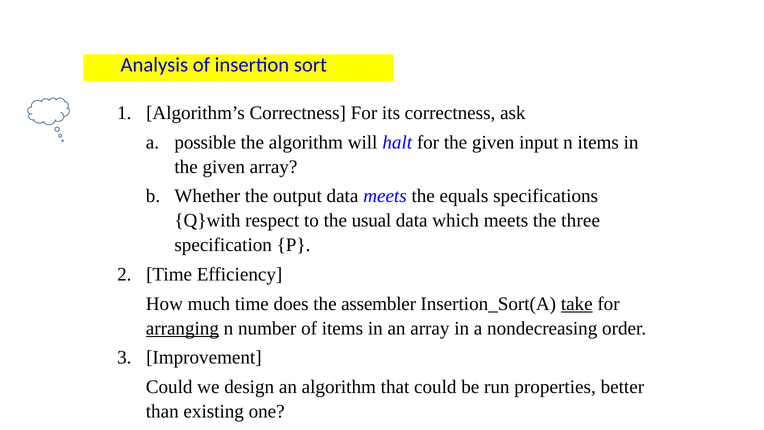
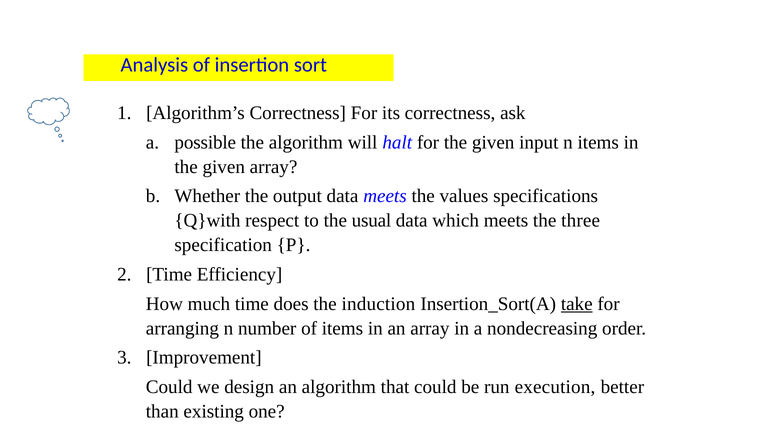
equals: equals -> values
assembler: assembler -> induction
arranging underline: present -> none
properties: properties -> execution
